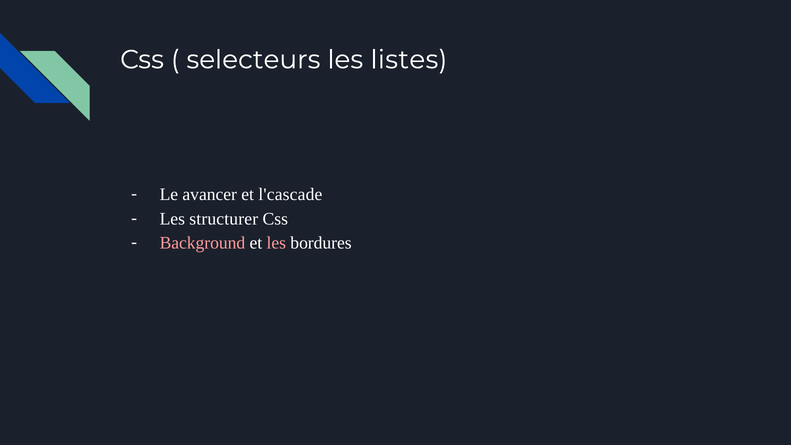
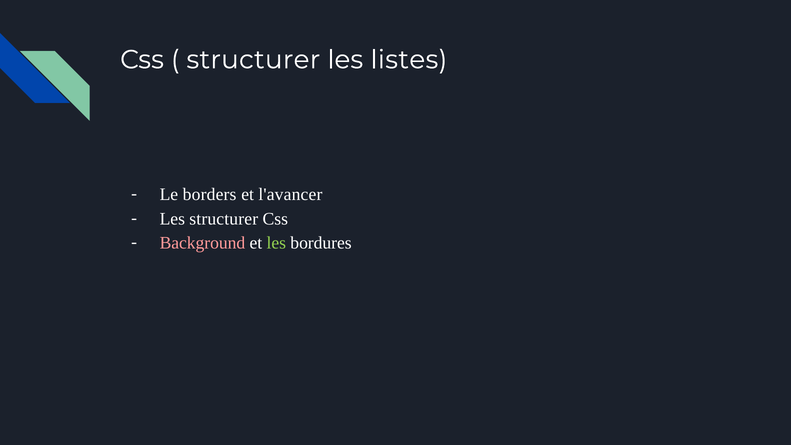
selecteurs at (253, 60): selecteurs -> structurer
avancer: avancer -> borders
l'cascade: l'cascade -> l'avancer
les at (276, 243) colour: pink -> light green
